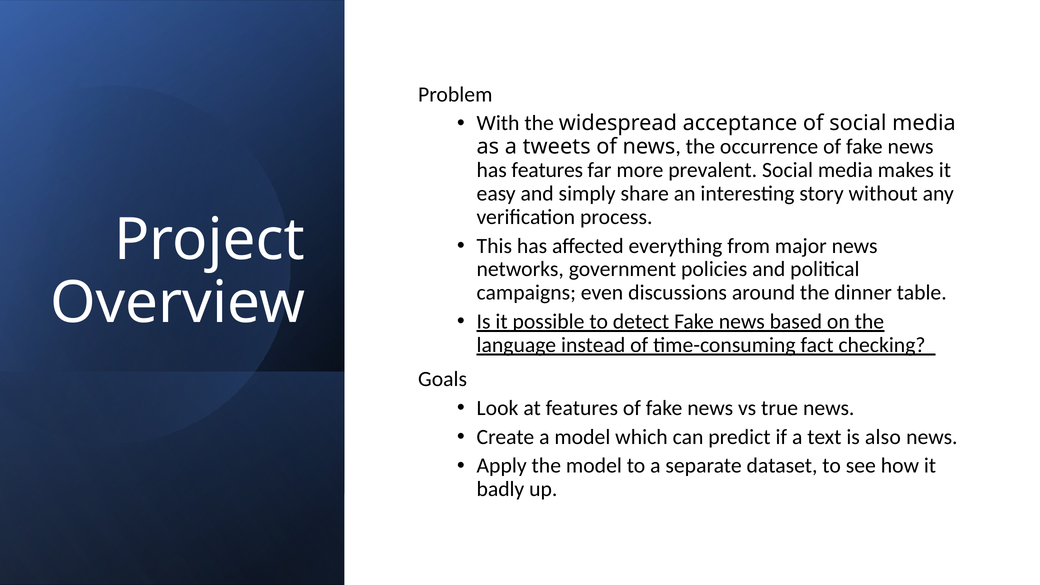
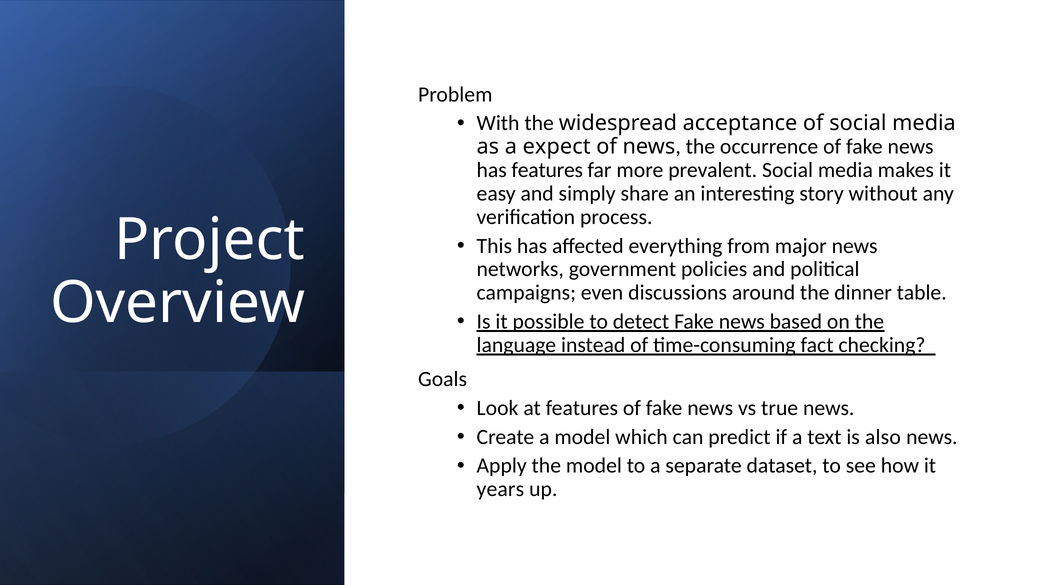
tweets: tweets -> expect
badly: badly -> years
